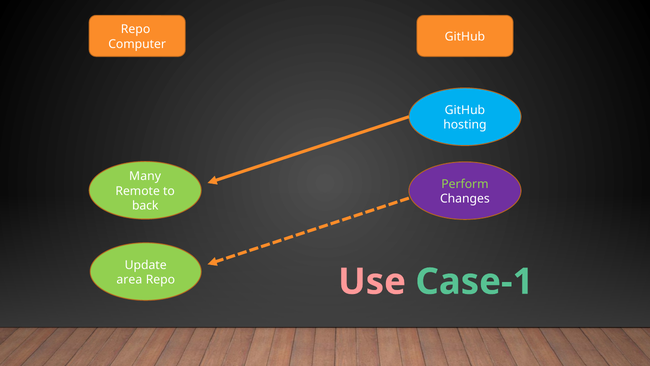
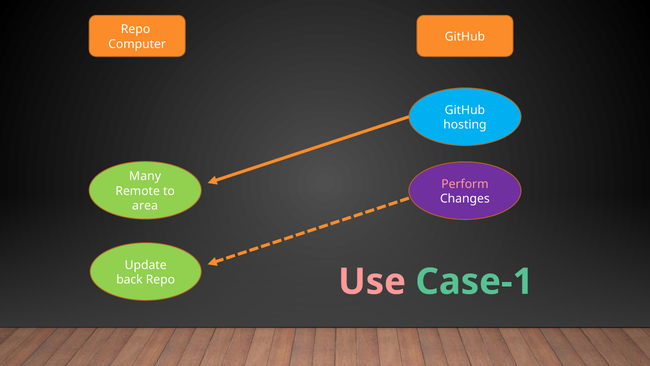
Perform colour: light green -> pink
back: back -> area
area: area -> back
